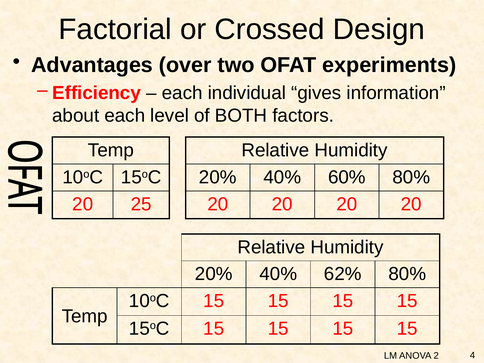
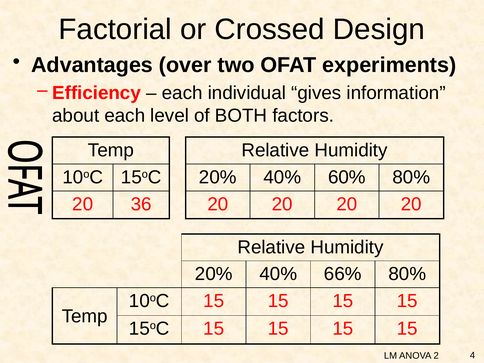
25: 25 -> 36
62%: 62% -> 66%
